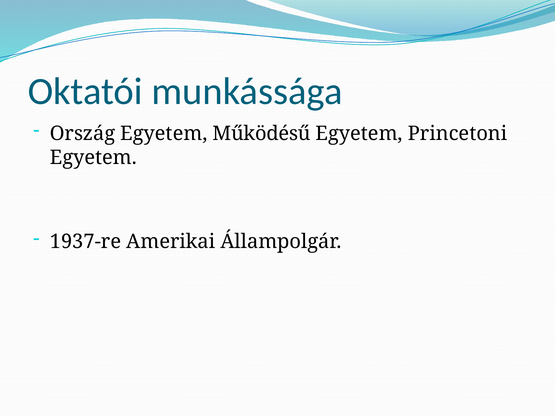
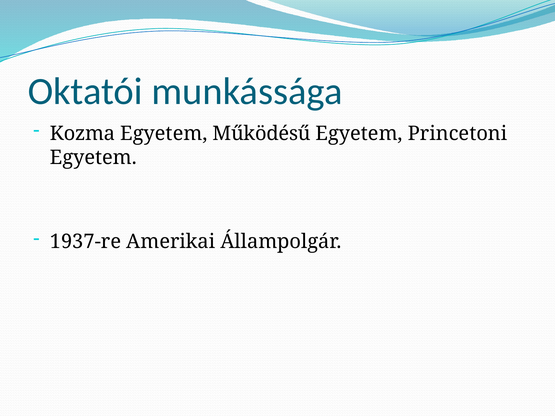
Ország: Ország -> Kozma
